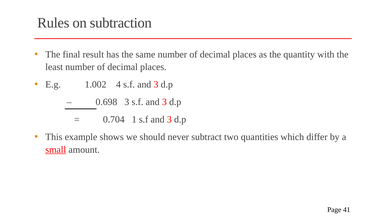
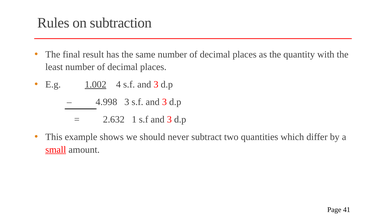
1.002 underline: none -> present
0.698: 0.698 -> 4.998
0.704: 0.704 -> 2.632
